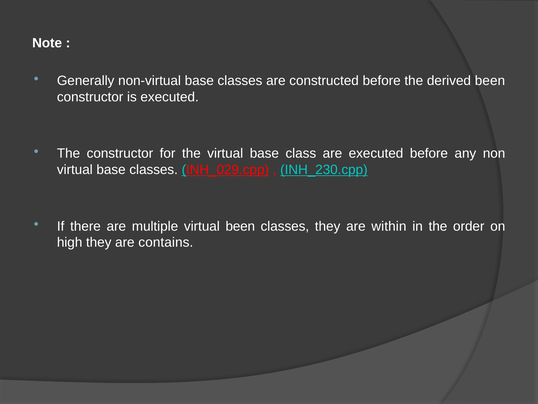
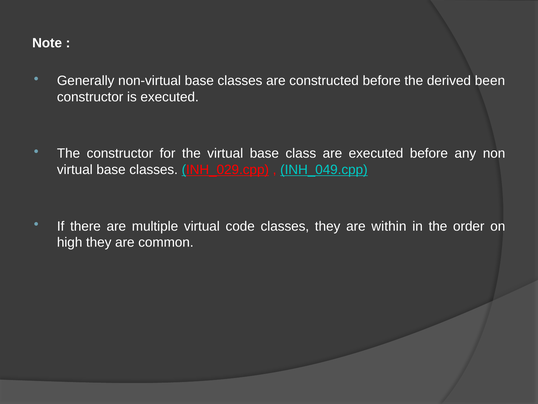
INH_230.cpp: INH_230.cpp -> INH_049.cpp
virtual been: been -> code
contains: contains -> common
